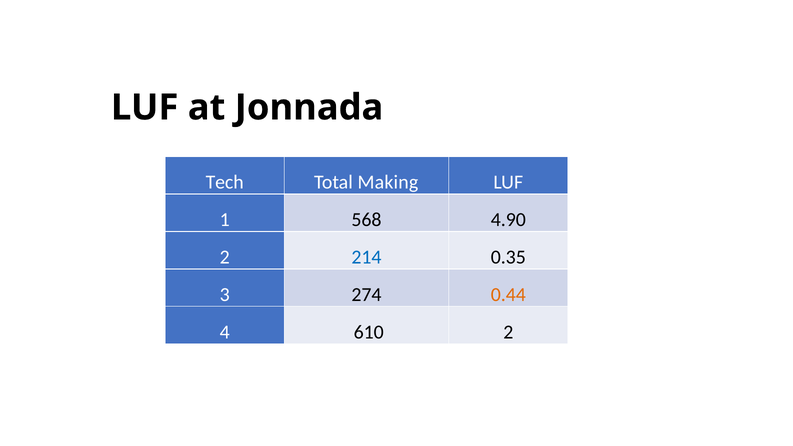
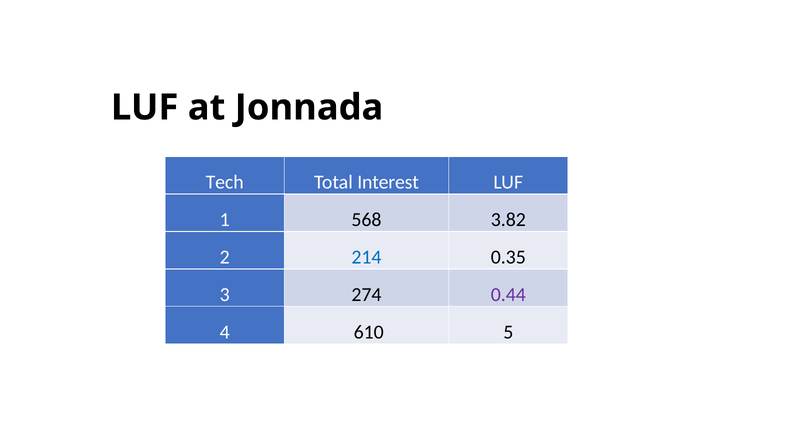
Making: Making -> Interest
4.90: 4.90 -> 3.82
0.44 colour: orange -> purple
610 2: 2 -> 5
